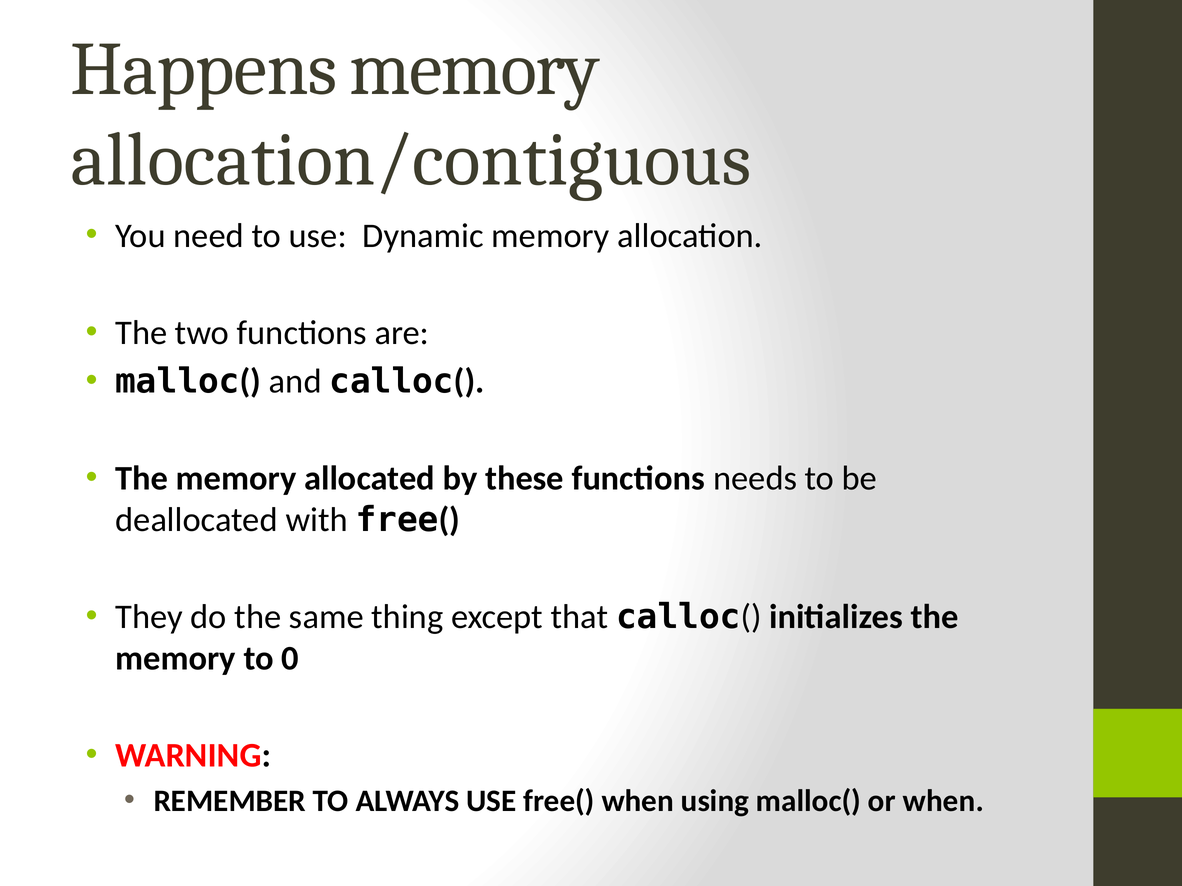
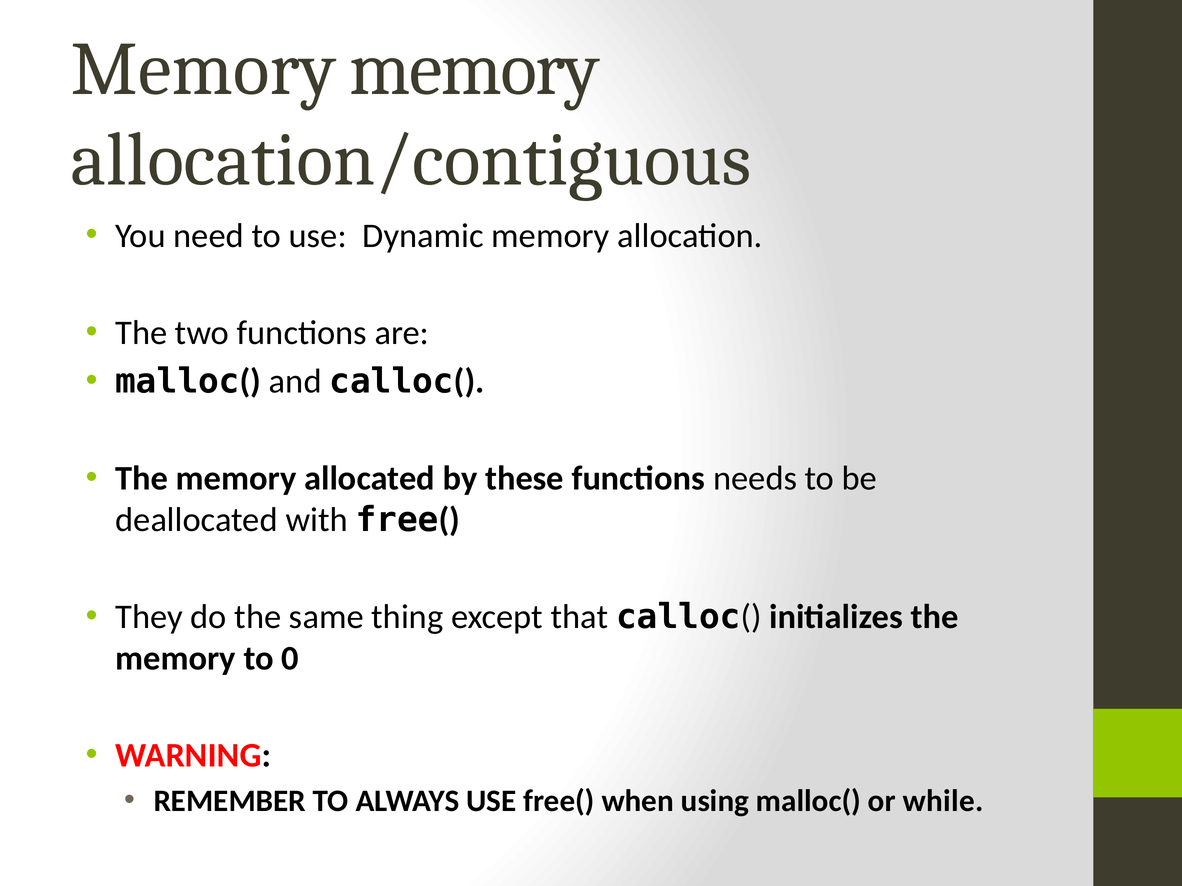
Happens at (204, 69): Happens -> Memory
or when: when -> while
